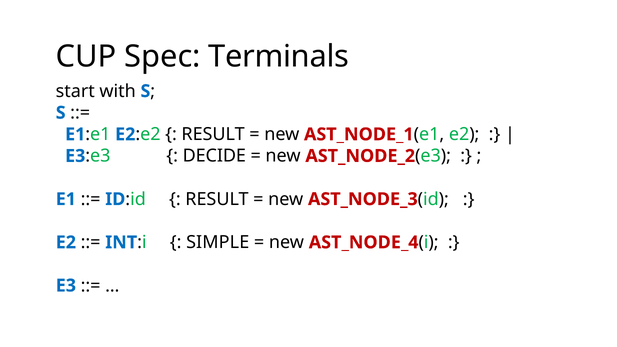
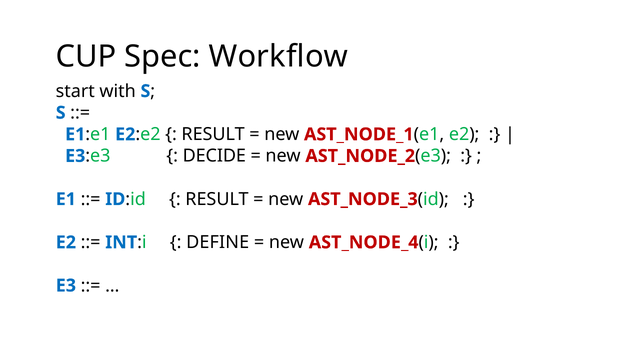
Terminals: Terminals -> Workflow
SIMPLE: SIMPLE -> DEFINE
